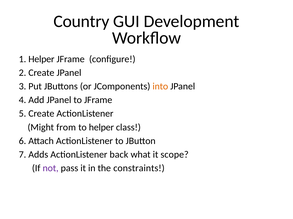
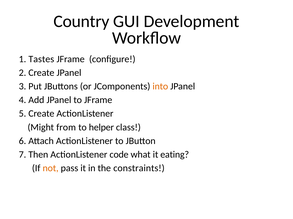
1 Helper: Helper -> Tastes
Adds: Adds -> Then
back: back -> code
scope: scope -> eating
not colour: purple -> orange
